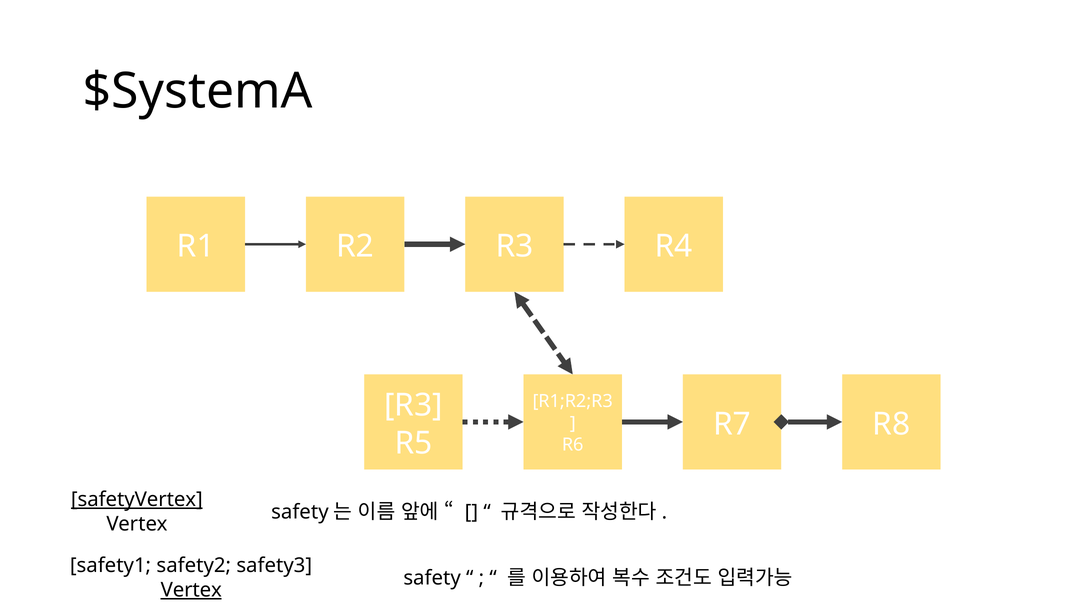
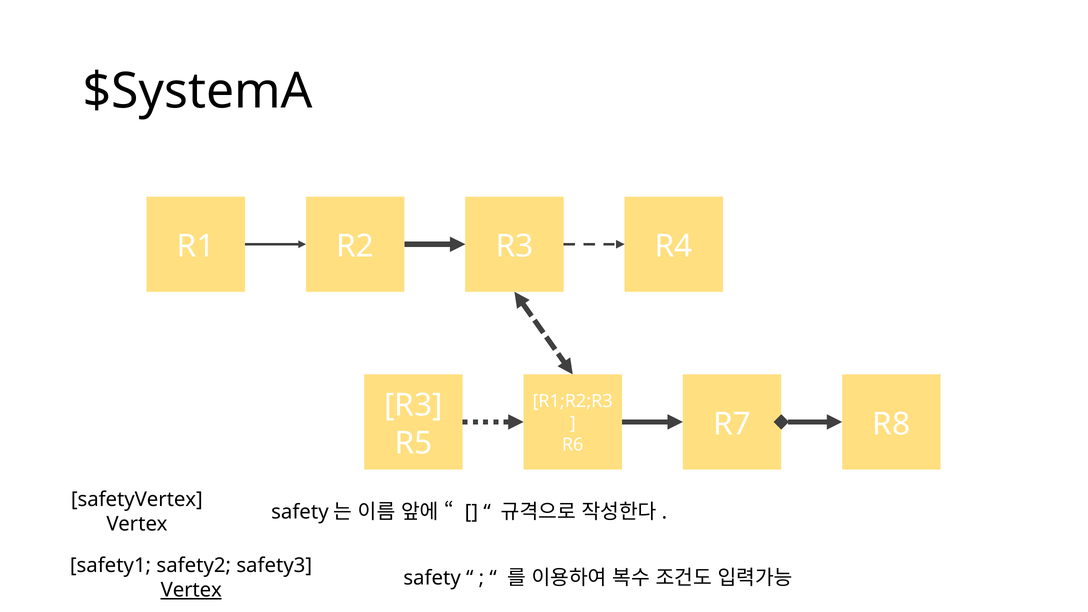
safetyVertex underline: present -> none
